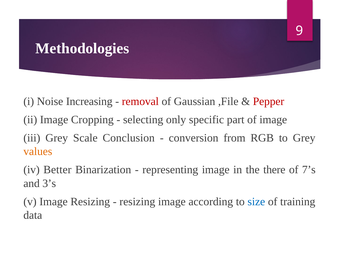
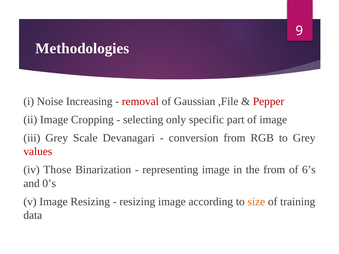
Conclusion: Conclusion -> Devanagari
values colour: orange -> red
Better: Better -> Those
the there: there -> from
7’s: 7’s -> 6’s
3’s: 3’s -> 0’s
size colour: blue -> orange
